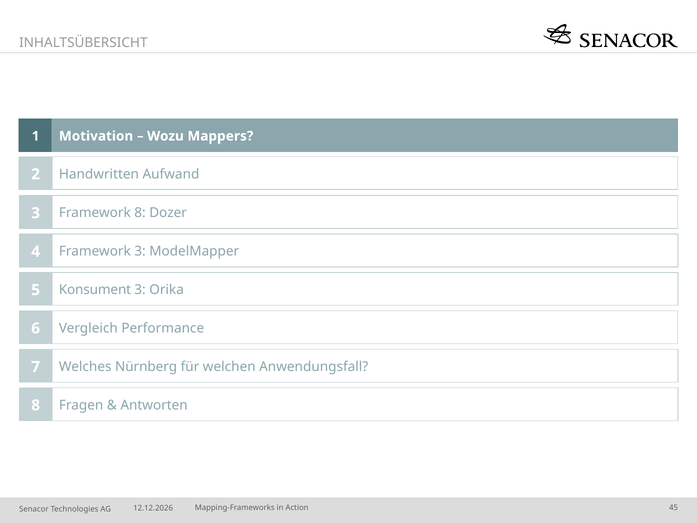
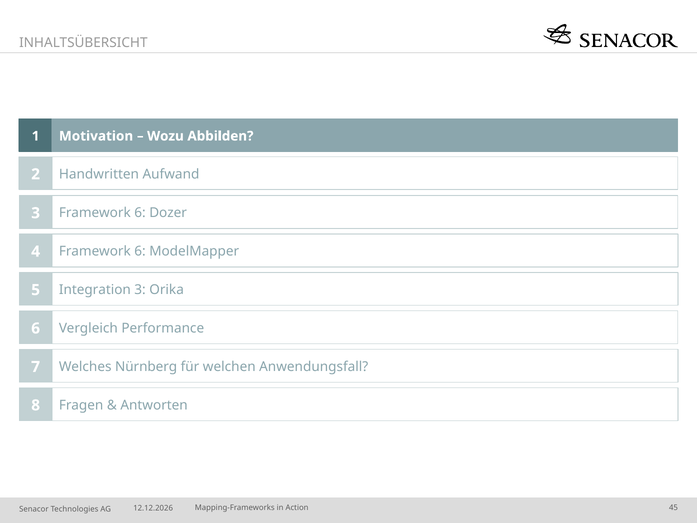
Mappers: Mappers -> Abbilden
3 Framework 8: 8 -> 6
4 Framework 3: 3 -> 6
Konsument: Konsument -> Integration
